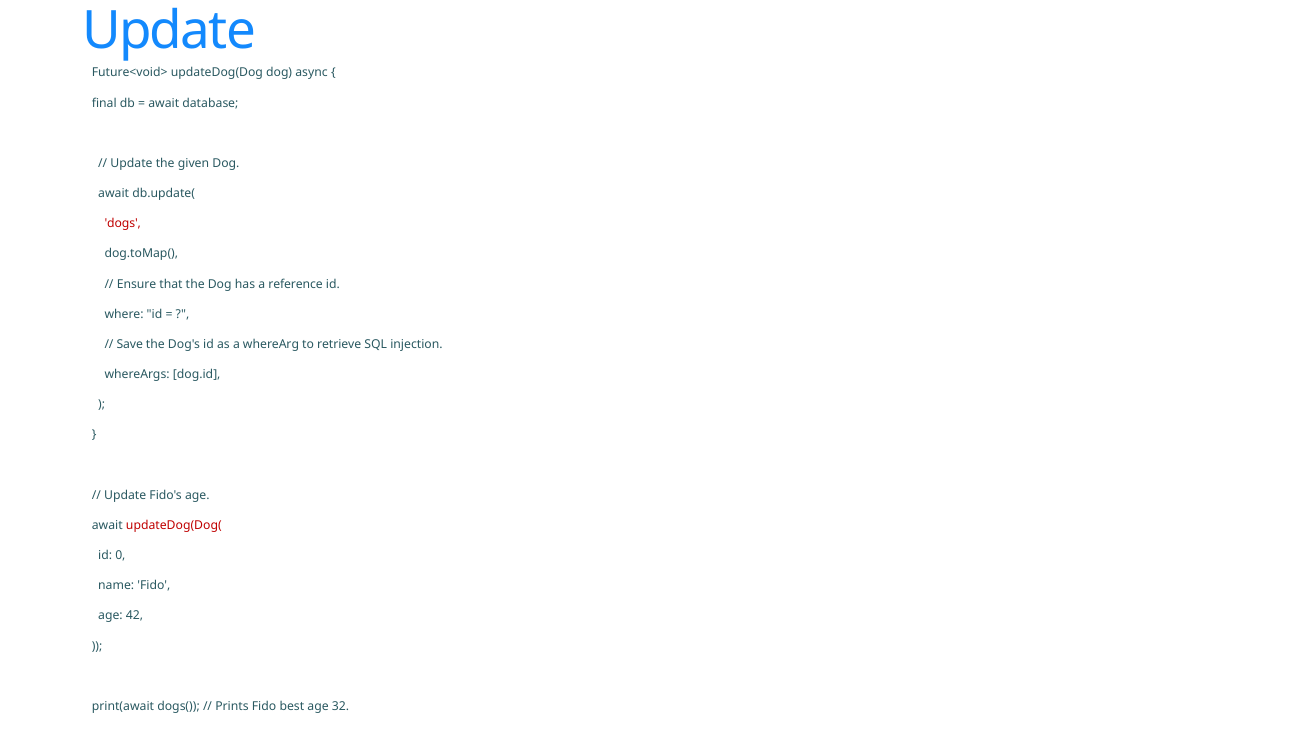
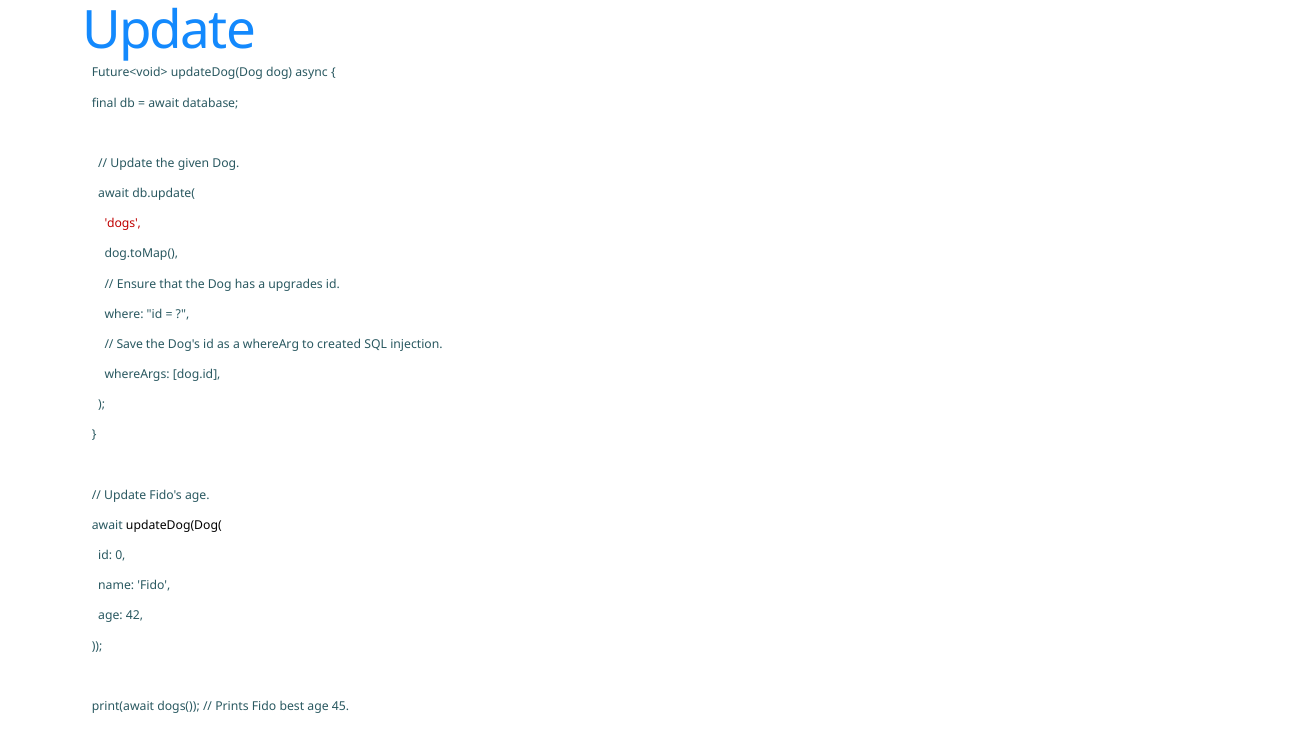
reference: reference -> upgrades
retrieve: retrieve -> created
updateDog(Dog( colour: red -> black
32: 32 -> 45
